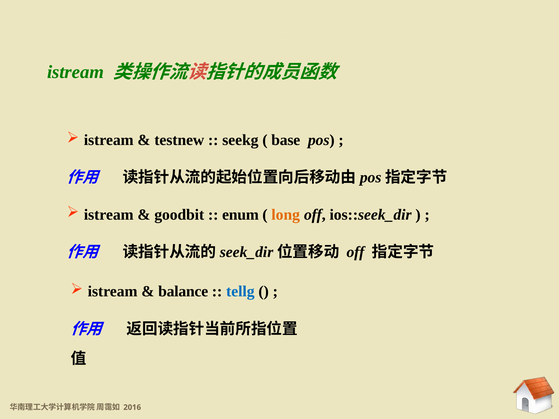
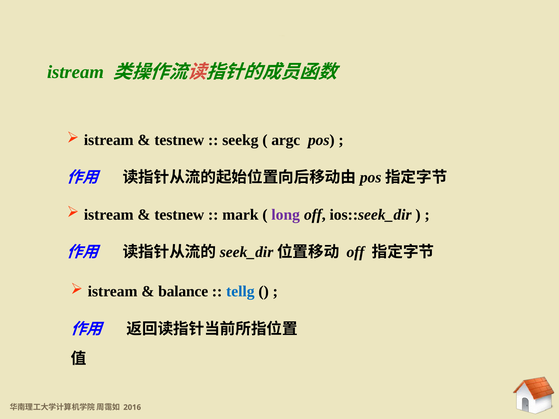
base: base -> argc
goodbit at (179, 215): goodbit -> testnew
enum: enum -> mark
long colour: orange -> purple
